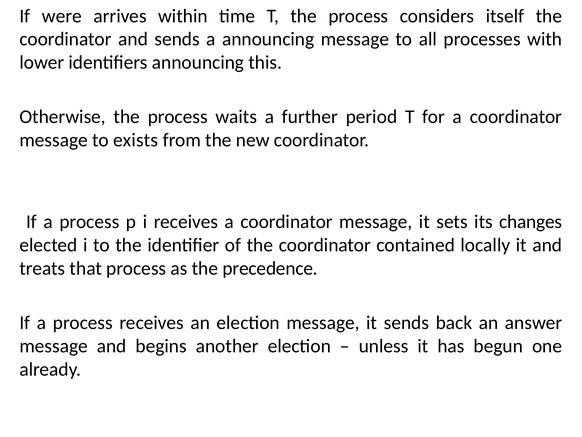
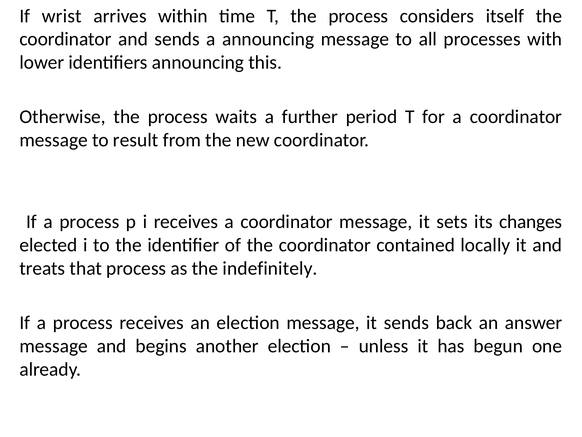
were: were -> wrist
exists: exists -> result
precedence: precedence -> indefinitely
